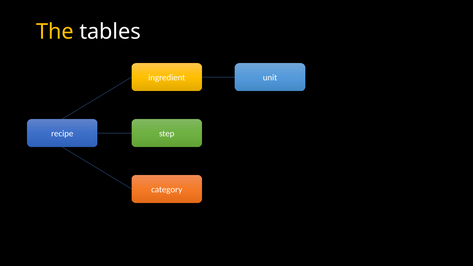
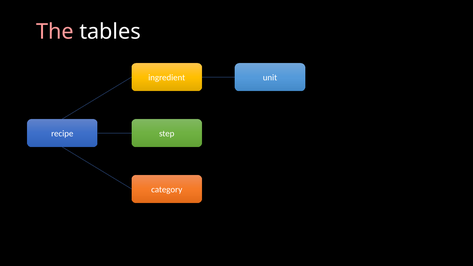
The colour: yellow -> pink
